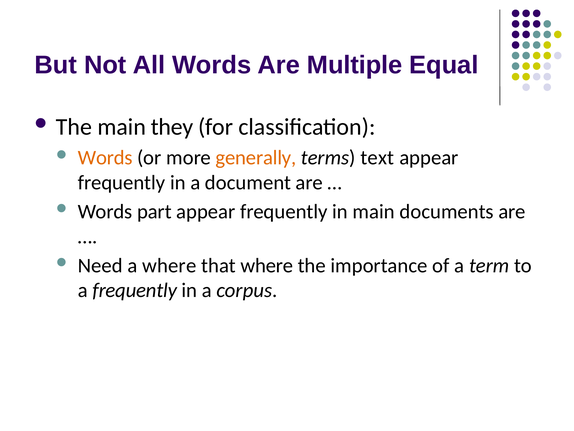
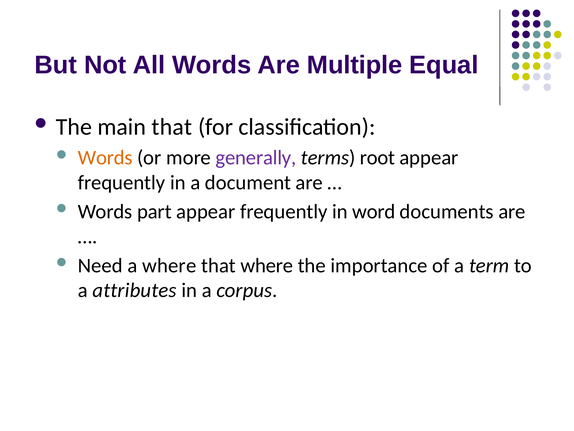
main they: they -> that
generally colour: orange -> purple
text: text -> root
in main: main -> word
a frequently: frequently -> attributes
